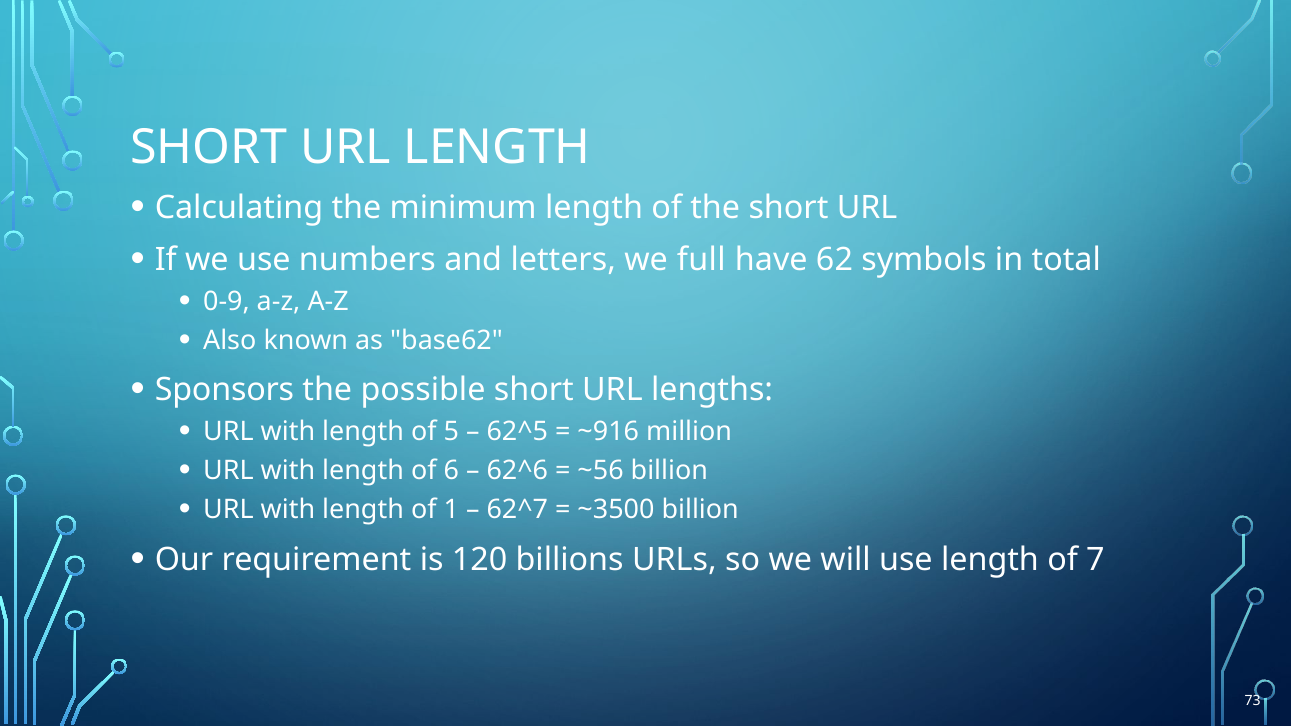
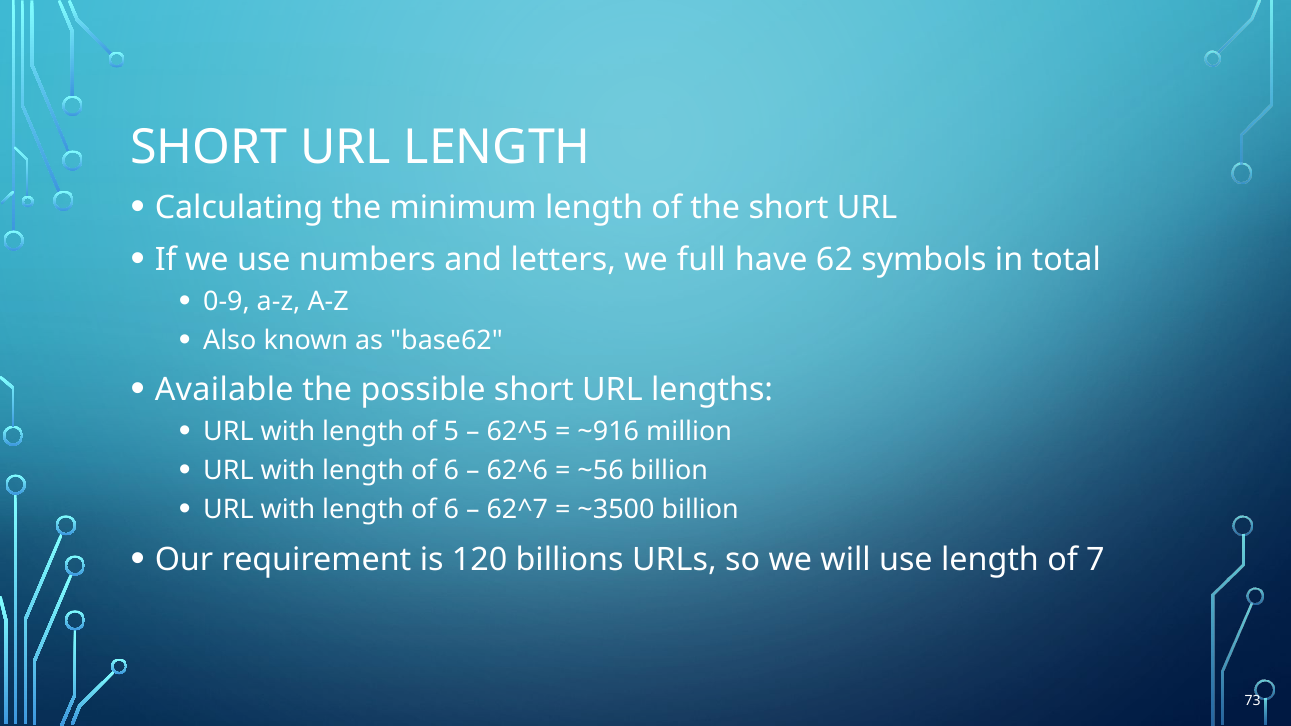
Sponsors: Sponsors -> Available
1 at (451, 510): 1 -> 6
